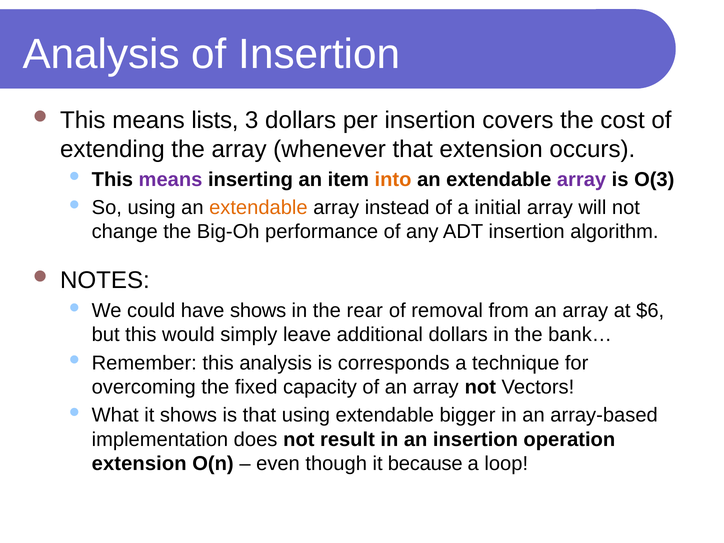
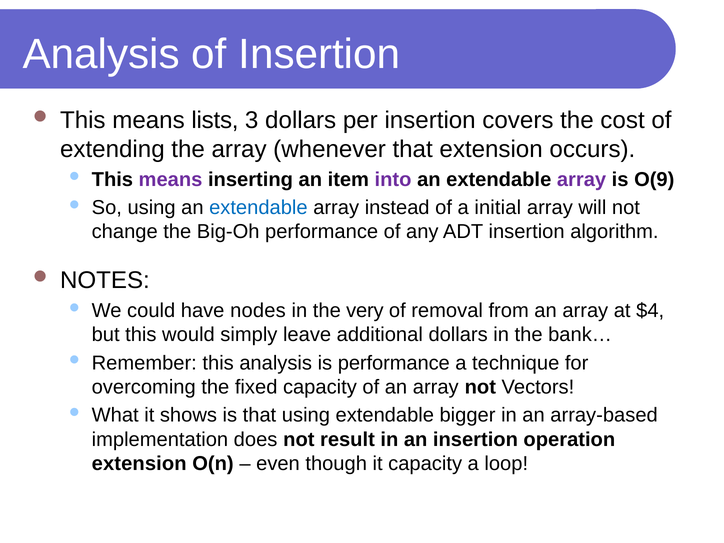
into colour: orange -> purple
O(3: O(3 -> O(9
extendable at (258, 208) colour: orange -> blue
have shows: shows -> nodes
rear: rear -> very
$6: $6 -> $4
is corresponds: corresponds -> performance
it because: because -> capacity
